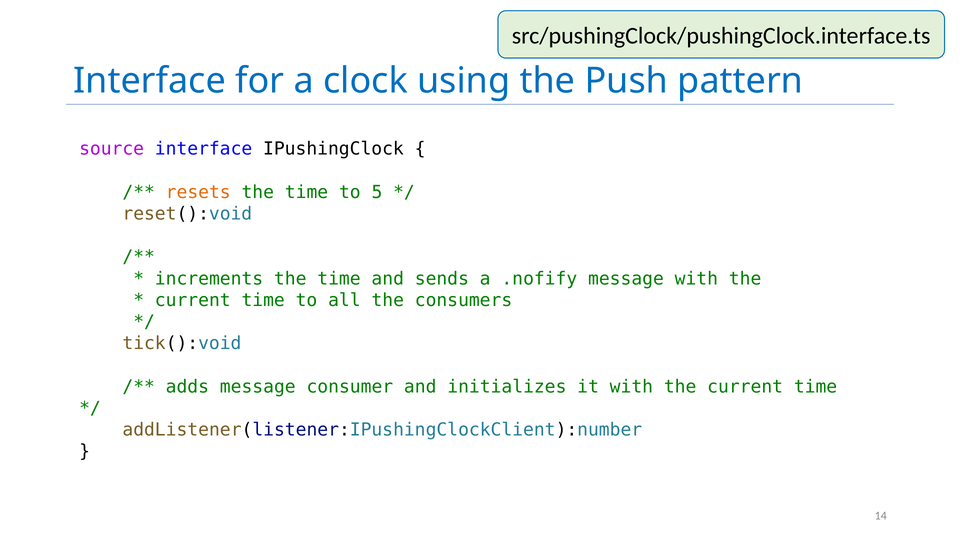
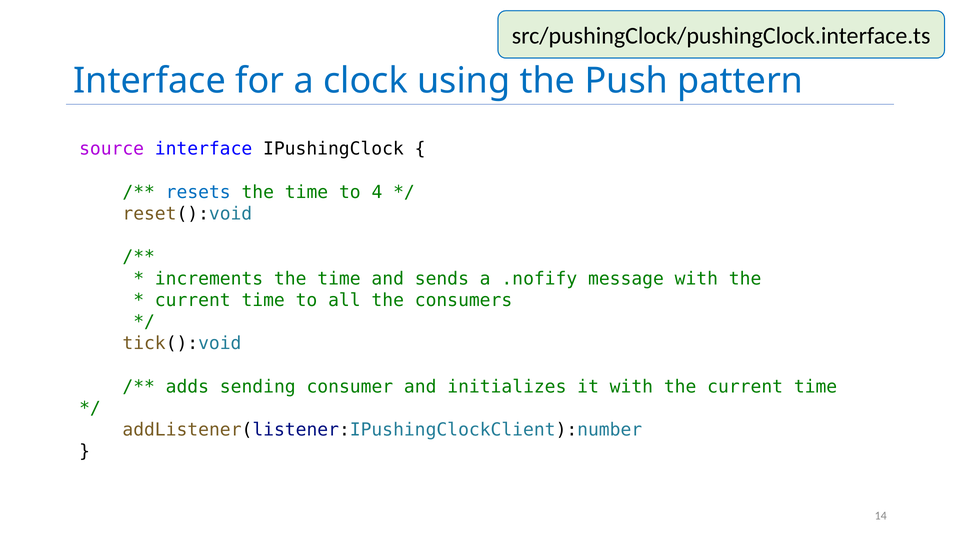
resets colour: orange -> blue
5: 5 -> 4
adds message: message -> sending
